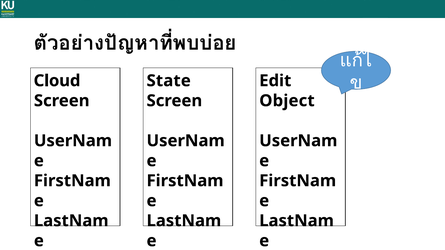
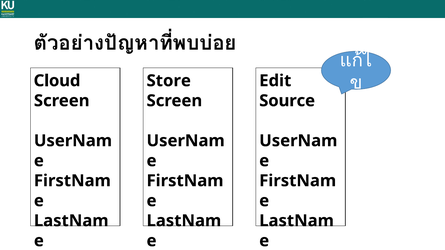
State: State -> Store
Object: Object -> Source
